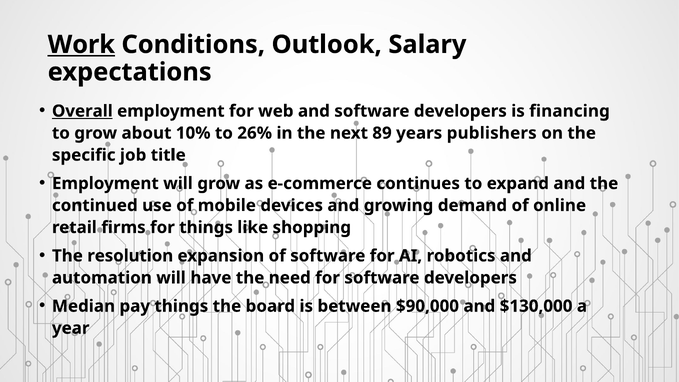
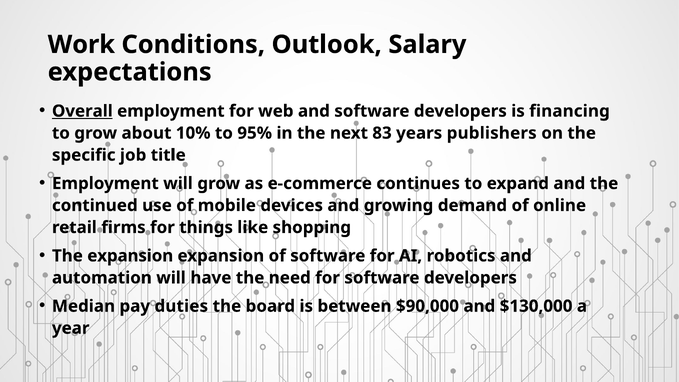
Work underline: present -> none
26%: 26% -> 95%
89: 89 -> 83
The resolution: resolution -> expansion
pay things: things -> duties
